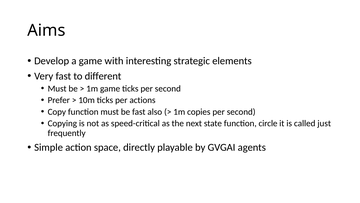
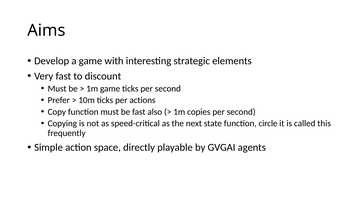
different: different -> discount
just: just -> this
